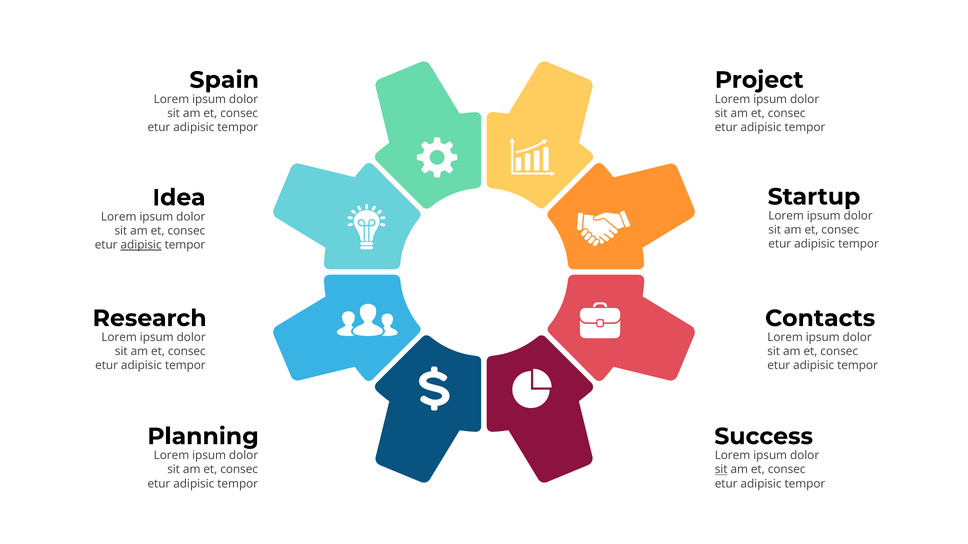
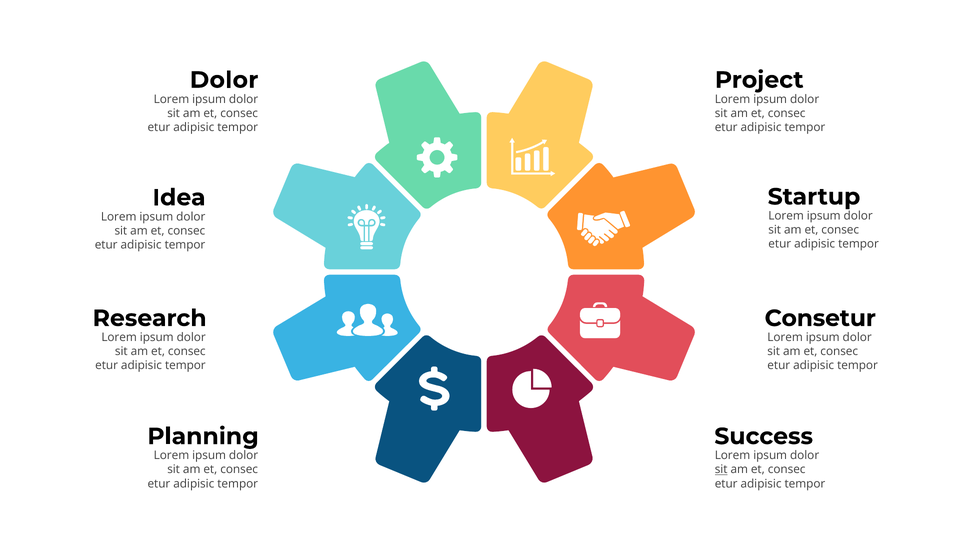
Spain at (224, 80): Spain -> Dolor
adipisic at (141, 245) underline: present -> none
Contacts: Contacts -> Consetur
